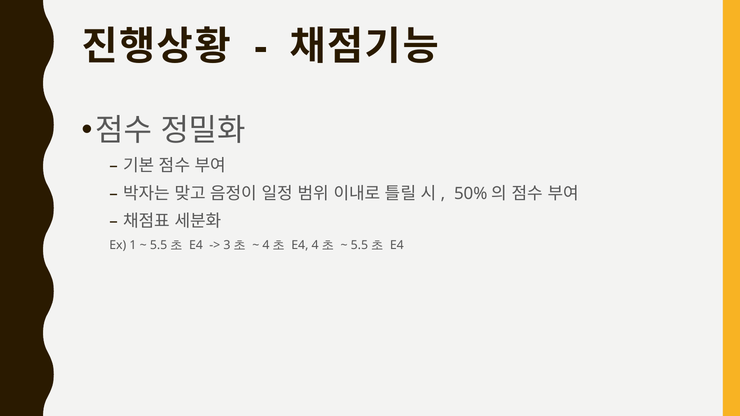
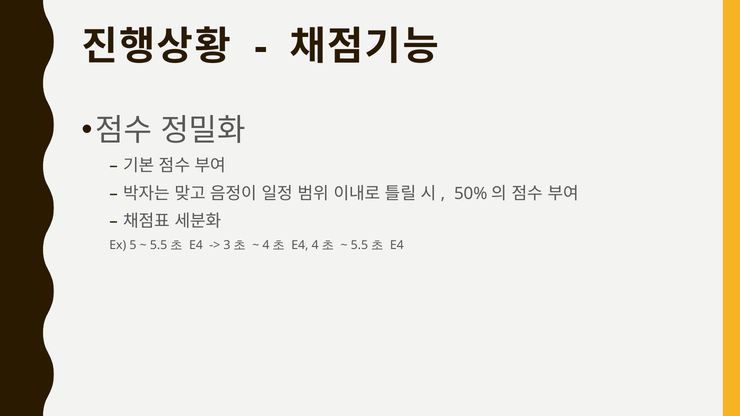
1: 1 -> 5
